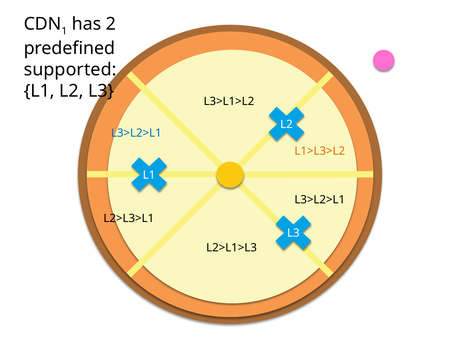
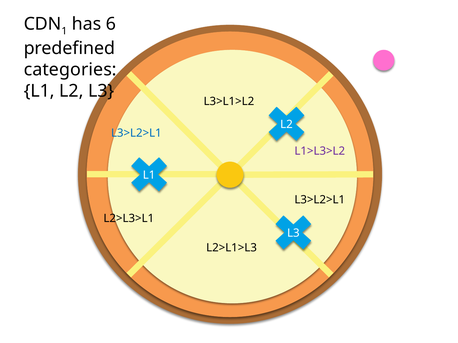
2: 2 -> 6
supported: supported -> categories
L1>L3>L2 colour: orange -> purple
